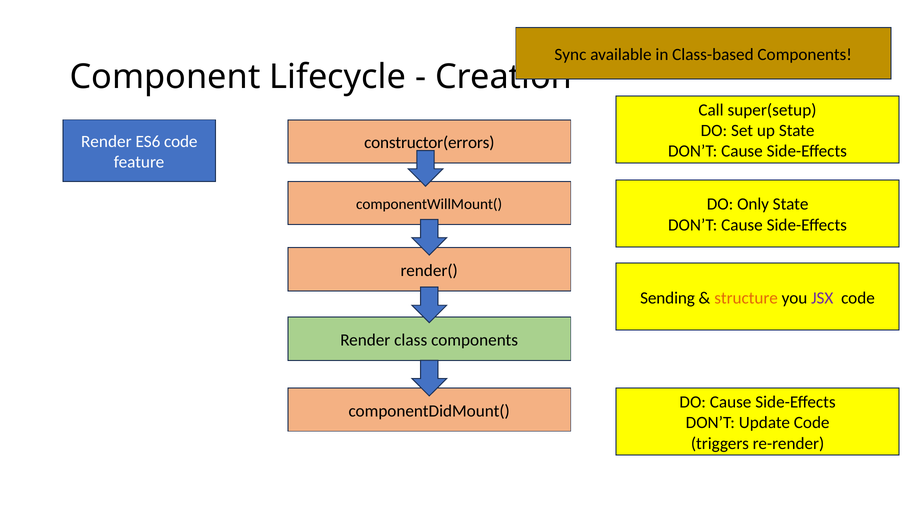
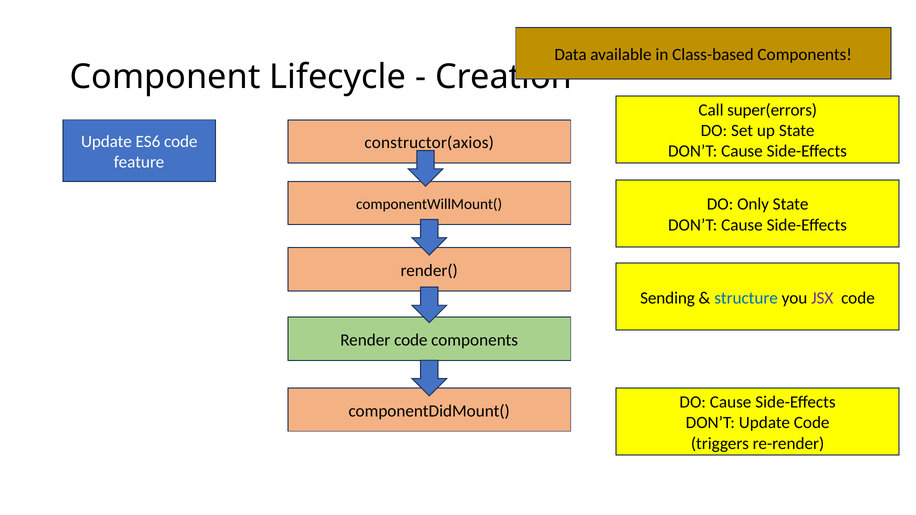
Sync: Sync -> Data
super(setup: super(setup -> super(errors
Render at (106, 142): Render -> Update
constructor(errors: constructor(errors -> constructor(axios
structure colour: orange -> blue
Render class: class -> code
